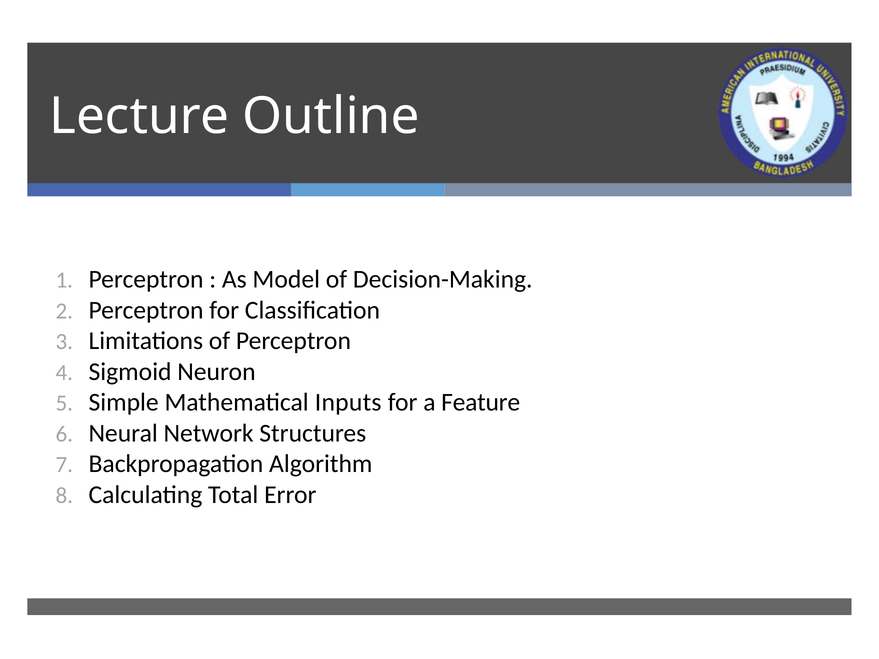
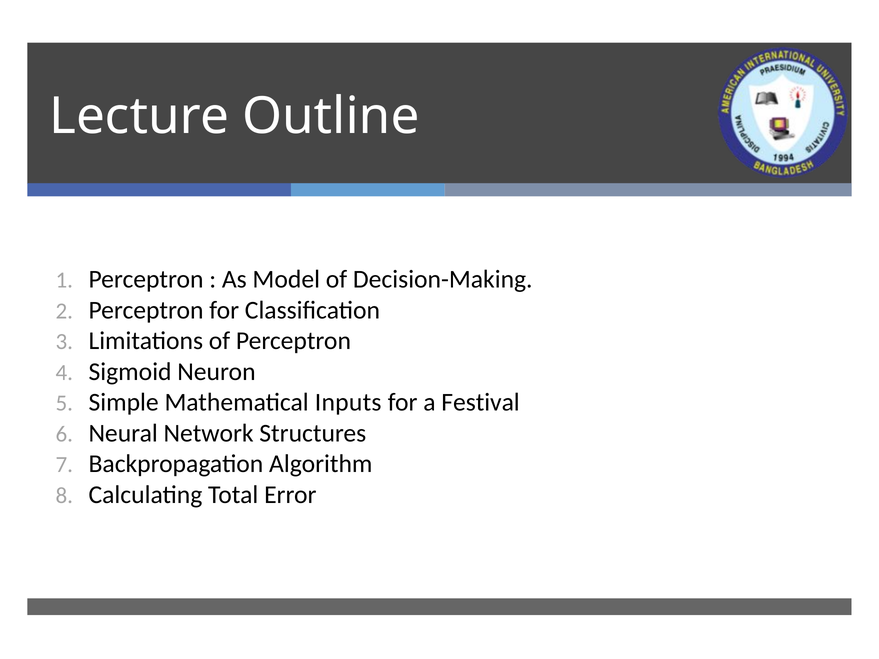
Feature: Feature -> Festival
